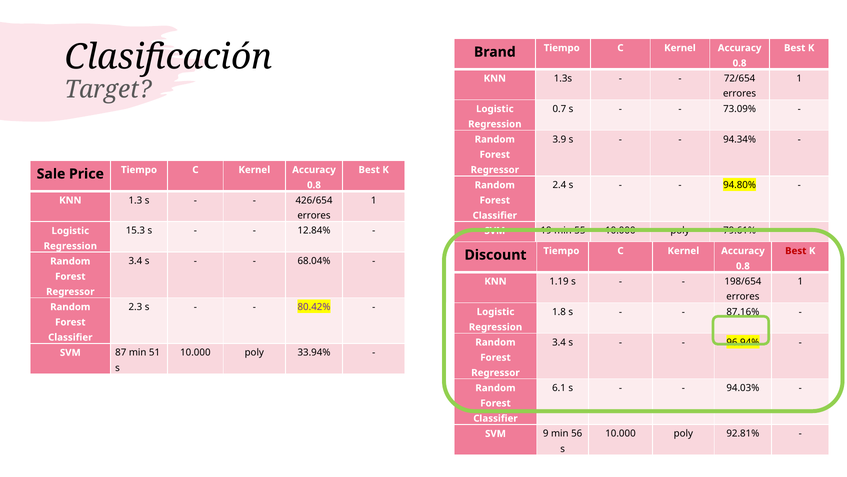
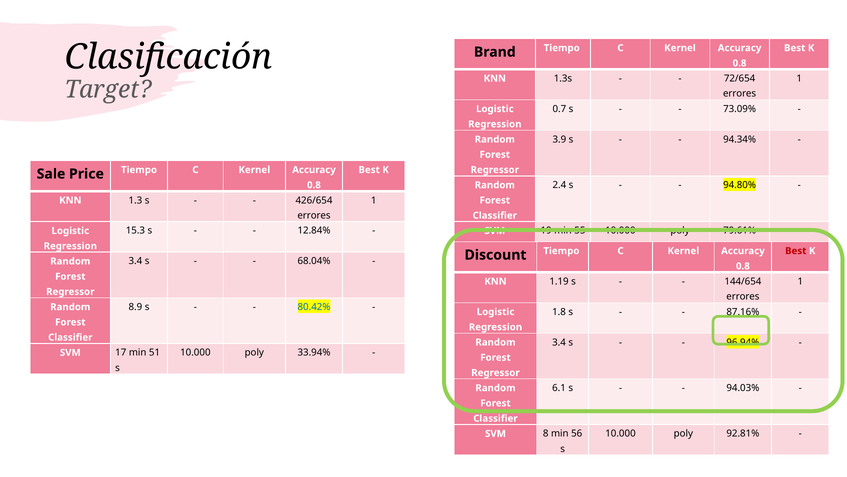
198/654: 198/654 -> 144/654
2.3: 2.3 -> 8.9
80.42% colour: purple -> blue
87: 87 -> 17
9: 9 -> 8
